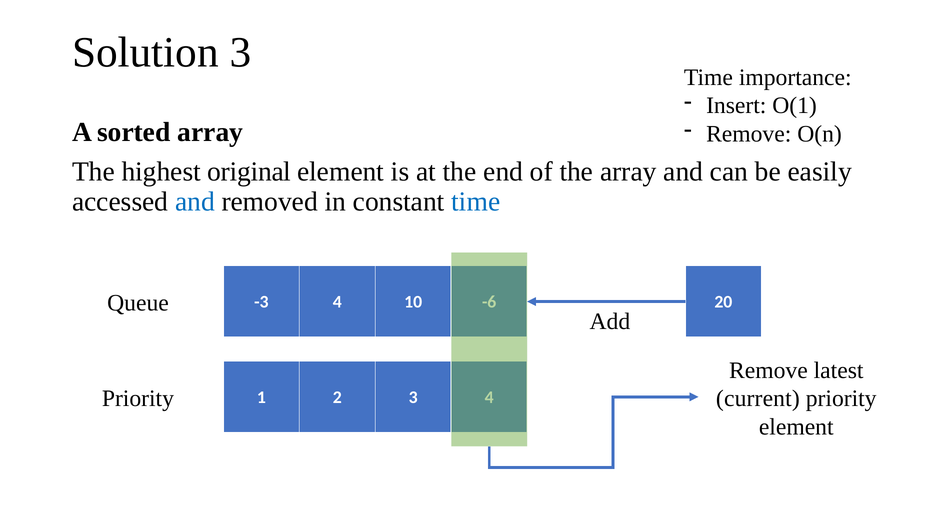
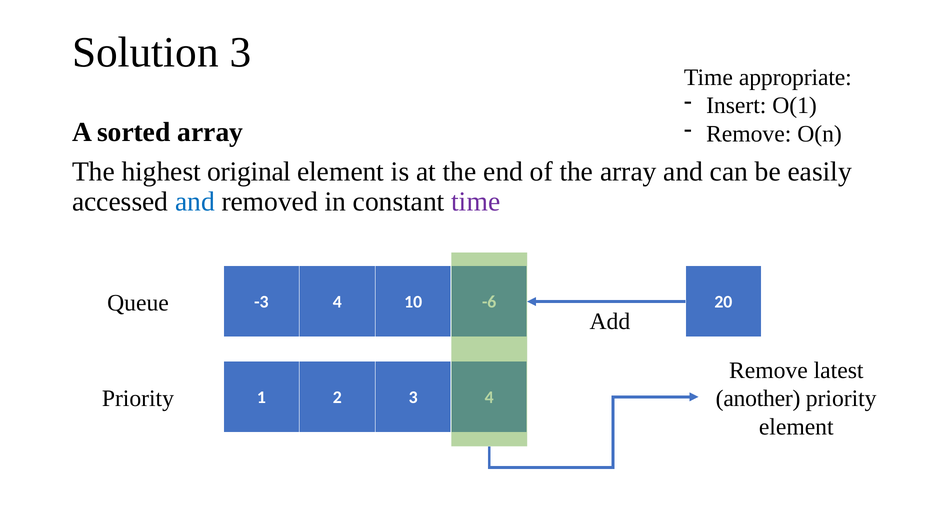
importance: importance -> appropriate
time at (476, 202) colour: blue -> purple
current: current -> another
